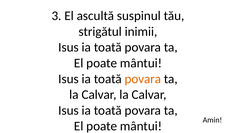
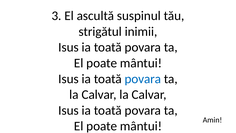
povara at (143, 79) colour: orange -> blue
